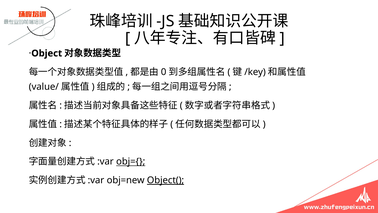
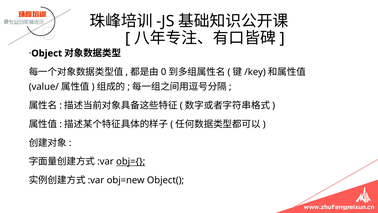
Object( underline: present -> none
